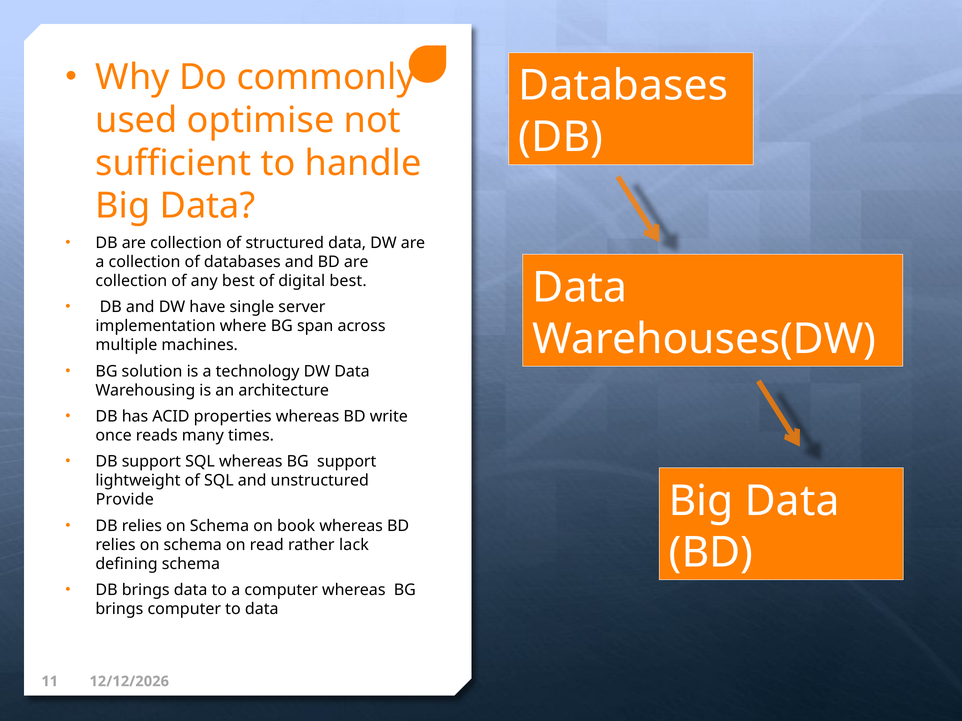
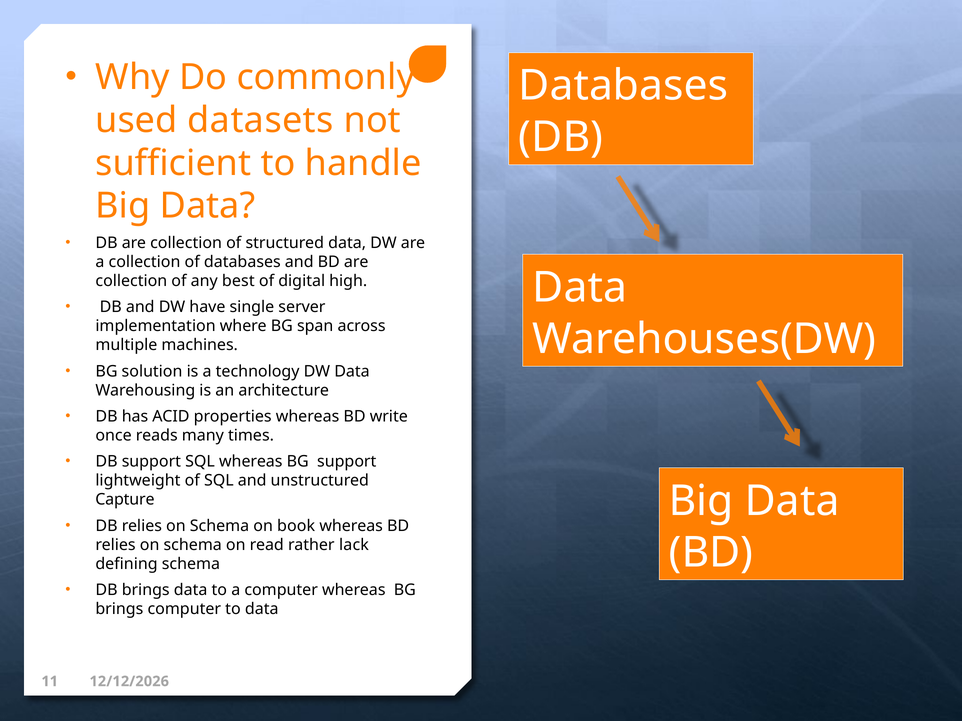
optimise: optimise -> datasets
digital best: best -> high
Provide: Provide -> Capture
